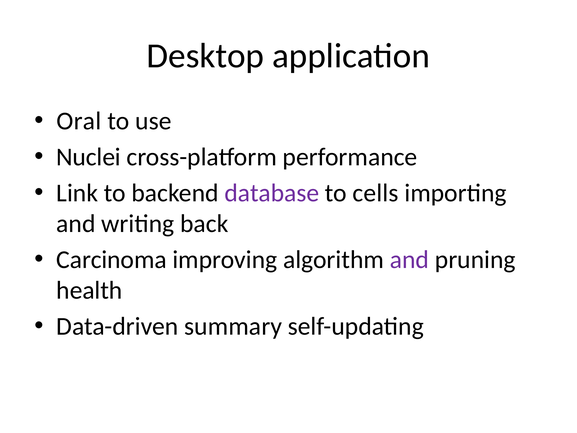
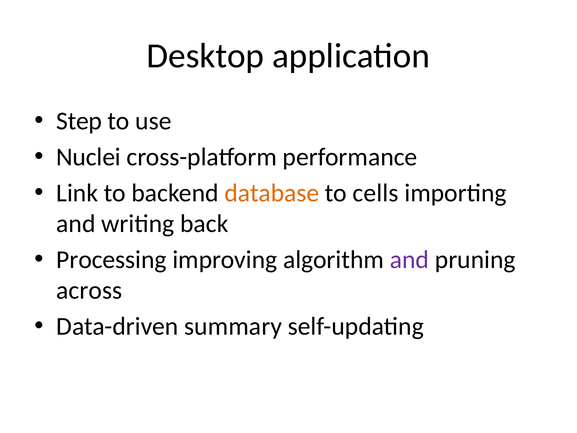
Oral: Oral -> Step
database colour: purple -> orange
Carcinoma: Carcinoma -> Processing
health: health -> across
